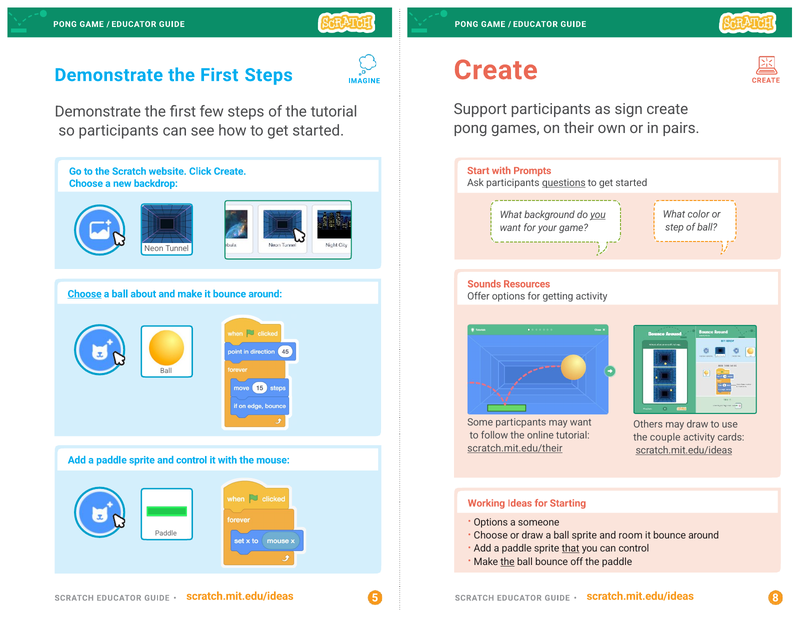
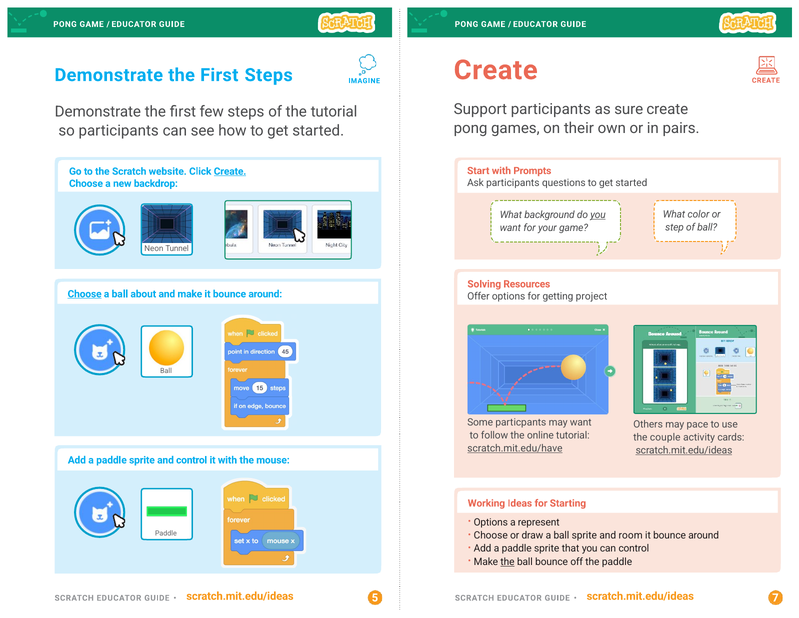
sign: sign -> sure
Create at (230, 171) underline: none -> present
questions underline: present -> none
Sounds: Sounds -> Solving
getting activity: activity -> project
may draw: draw -> pace
scratch.mit.edu/their: scratch.mit.edu/their -> scratch.mit.edu/have
someone: someone -> represent
that underline: present -> none
8: 8 -> 7
